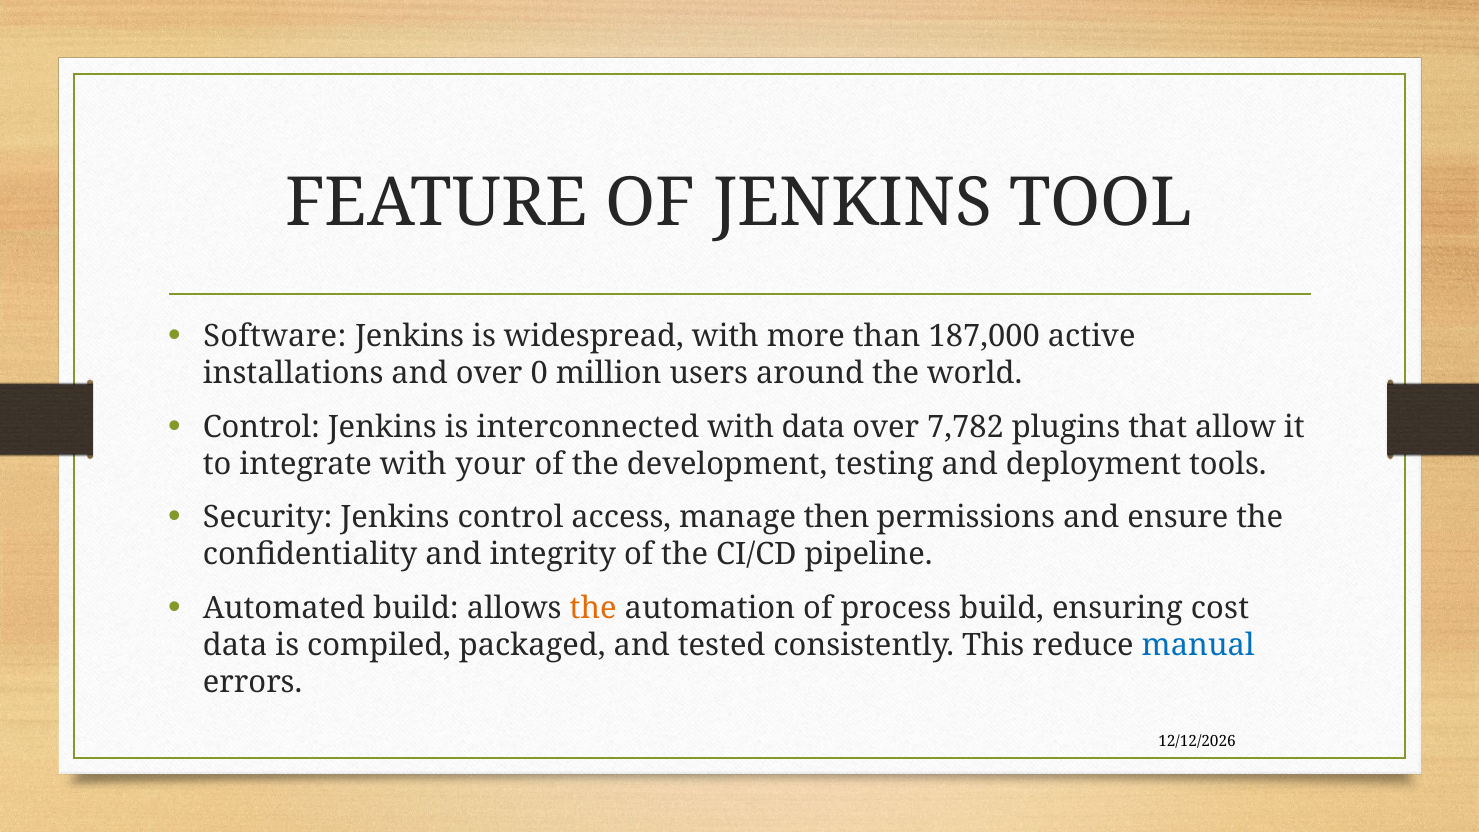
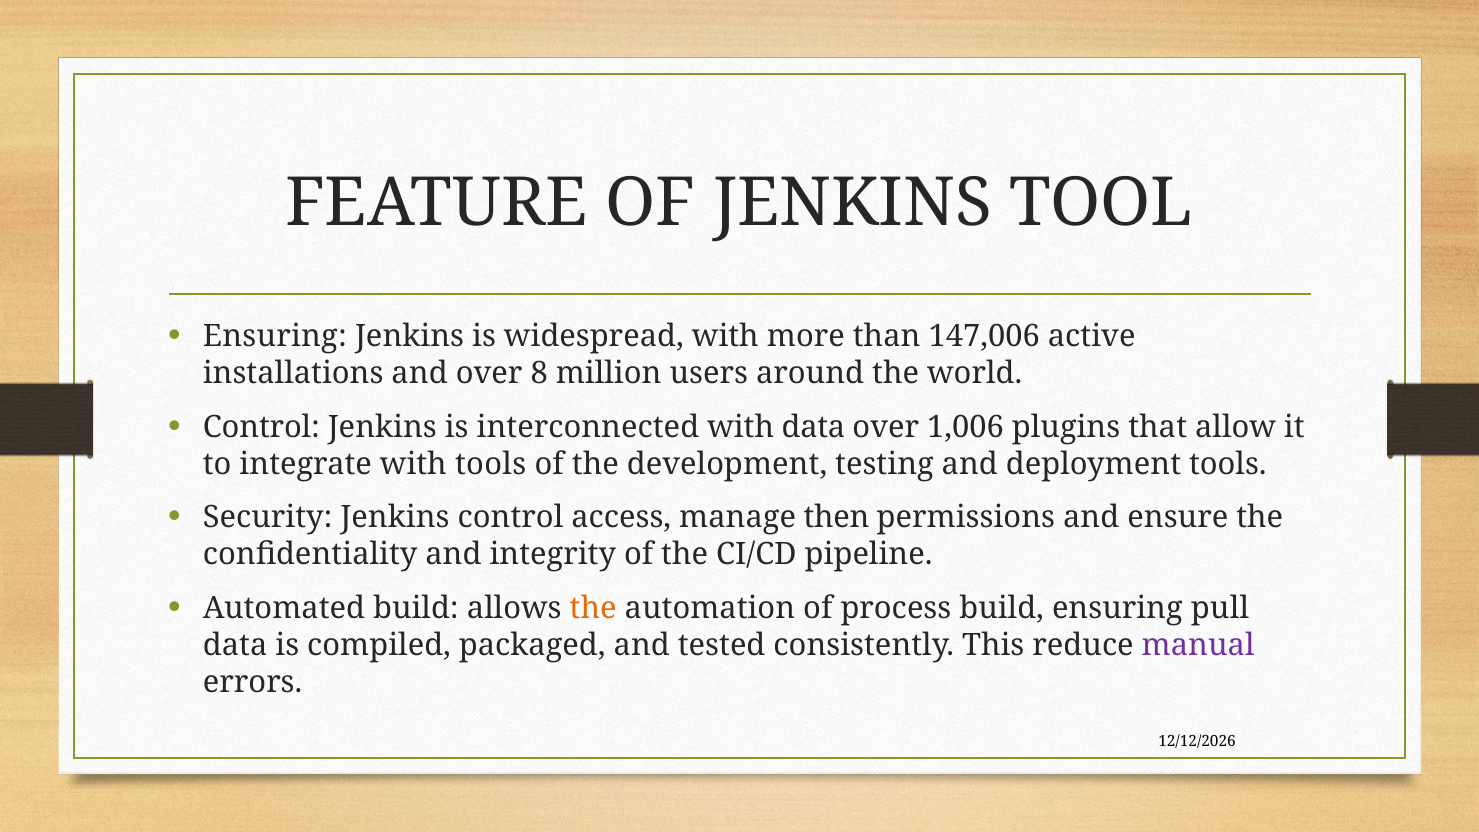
Software at (275, 336): Software -> Ensuring
187,000: 187,000 -> 147,006
0: 0 -> 8
7,782: 7,782 -> 1,006
with your: your -> tools
cost: cost -> pull
manual colour: blue -> purple
